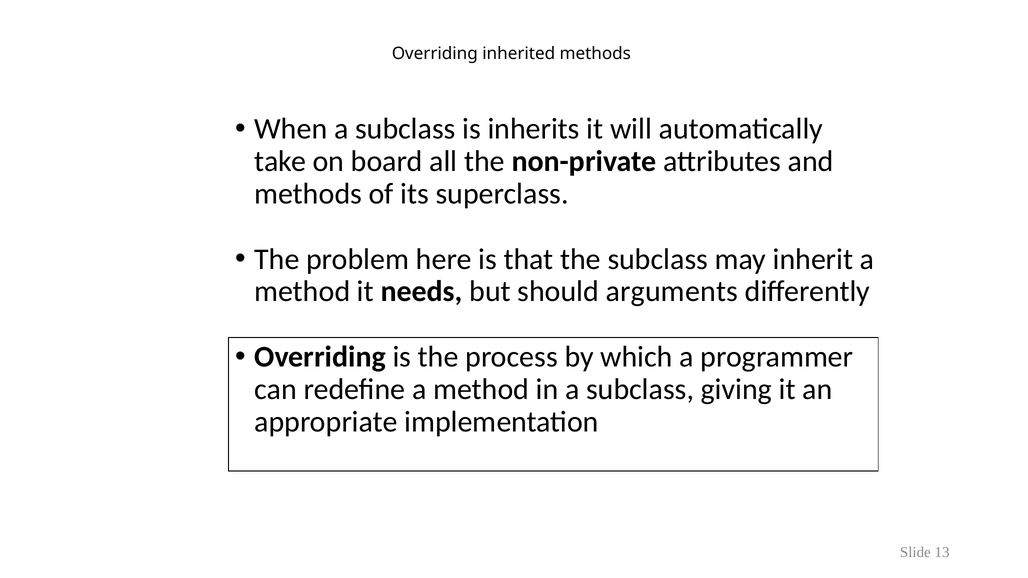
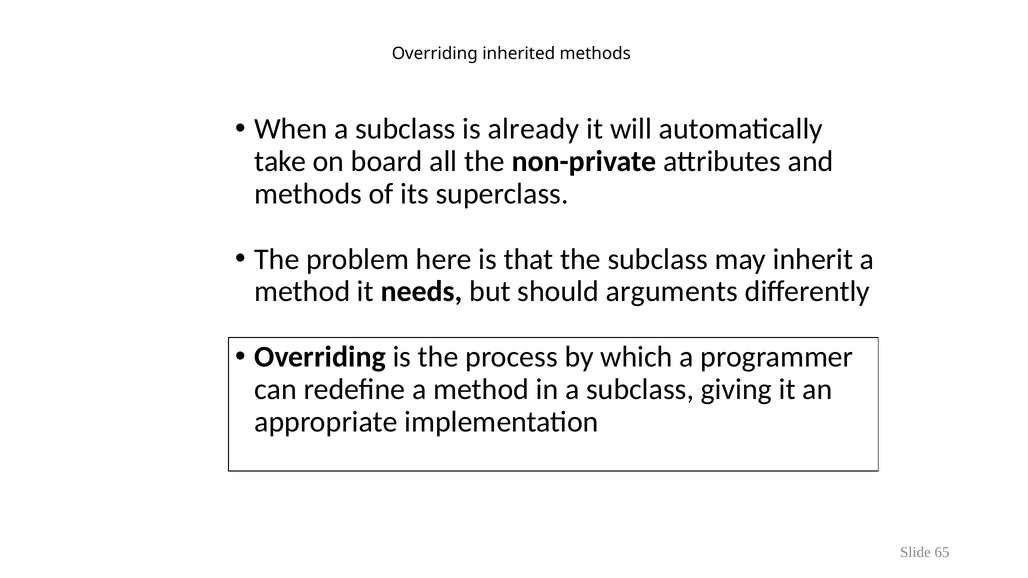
inherits: inherits -> already
13: 13 -> 65
